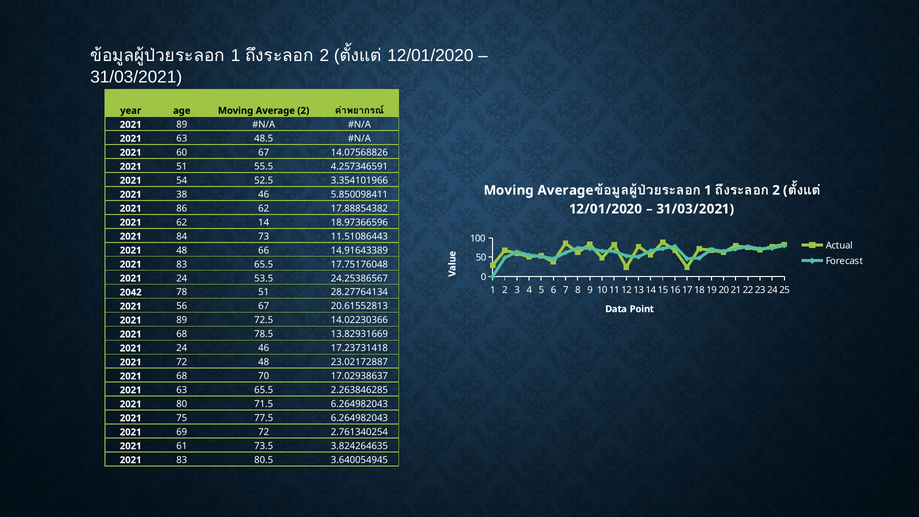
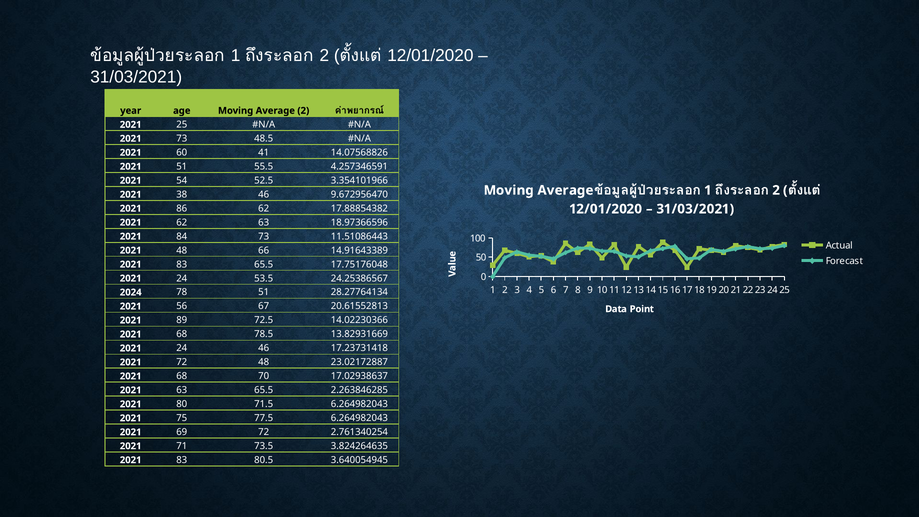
89 at (182, 125): 89 -> 25
63 at (182, 139): 63 -> 73
60 67: 67 -> 41
5.850098411: 5.850098411 -> 9.672956470
62 14: 14 -> 63
2042: 2042 -> 2024
61: 61 -> 71
